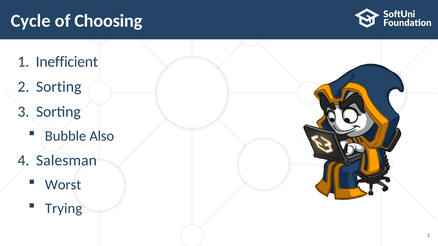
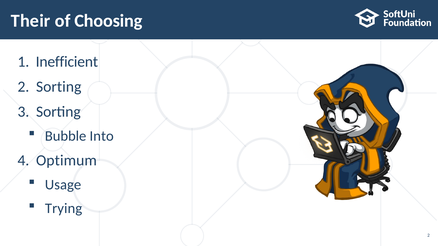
Cycle: Cycle -> Their
Also: Also -> Into
Salesman: Salesman -> Optimum
Worst: Worst -> Usage
